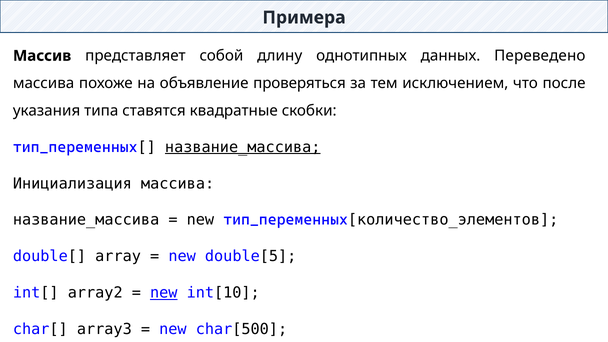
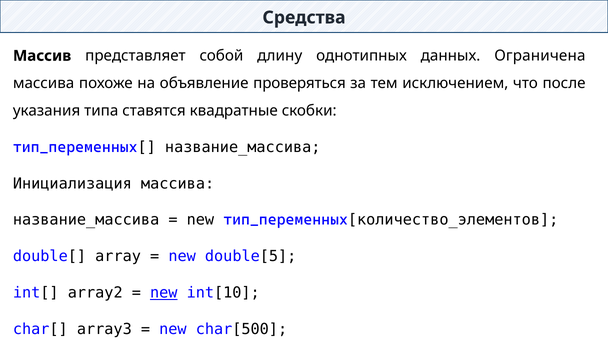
Примера: Примера -> Средства
Переведено: Переведено -> Ограничена
название_массива at (243, 147) underline: present -> none
